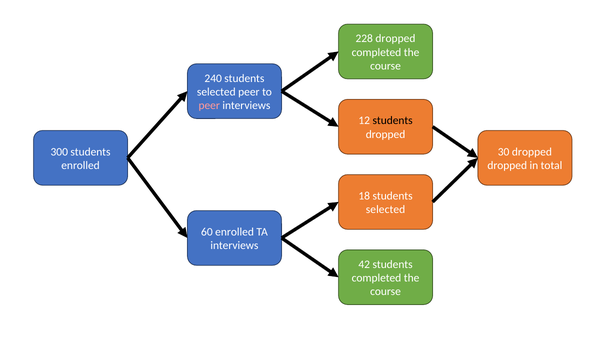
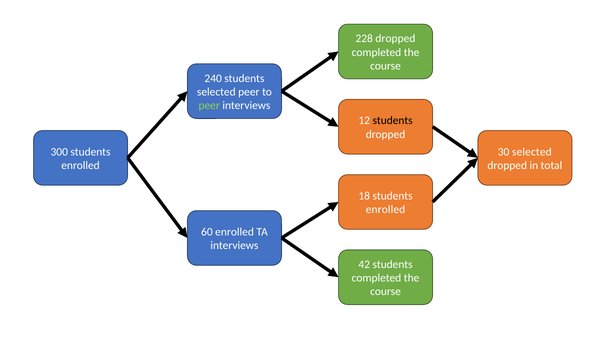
peer at (209, 106) colour: pink -> light green
30 dropped: dropped -> selected
selected at (386, 210): selected -> enrolled
